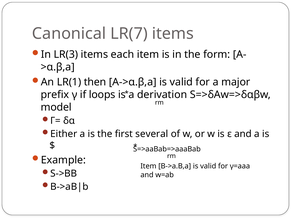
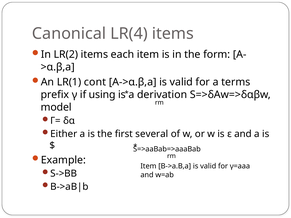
LR(7: LR(7 -> LR(4
LR(3: LR(3 -> LR(2
then: then -> cont
major: major -> terms
loops: loops -> using
